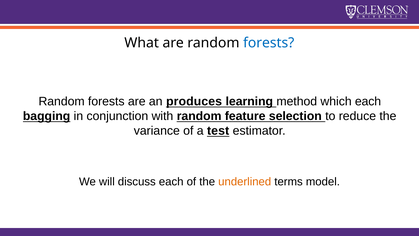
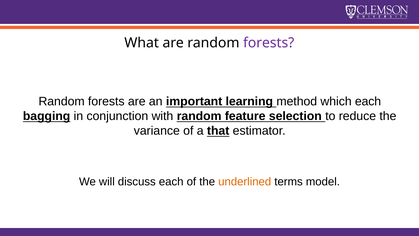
forests at (269, 43) colour: blue -> purple
produces: produces -> important
test: test -> that
